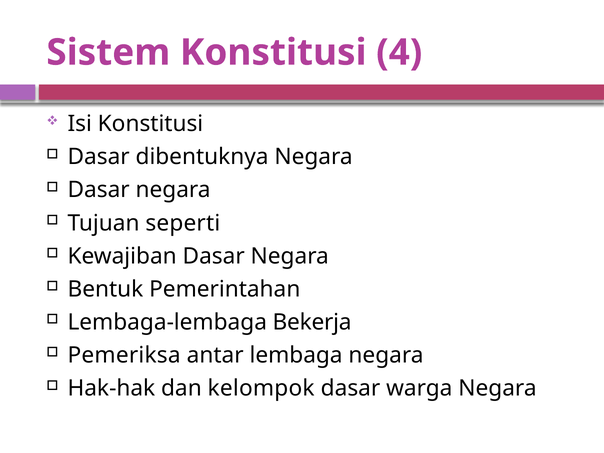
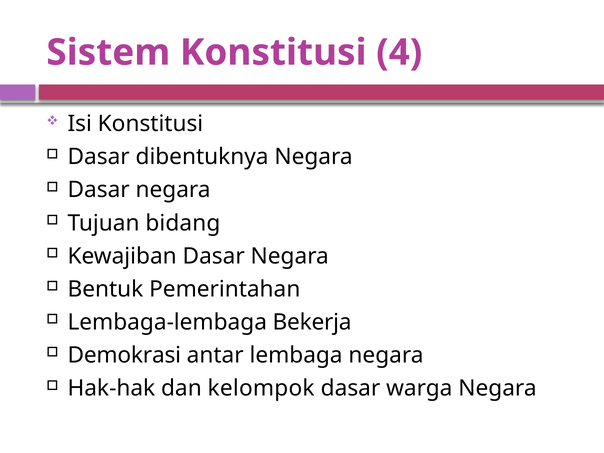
seperti: seperti -> bidang
Pemeriksa: Pemeriksa -> Demokrasi
